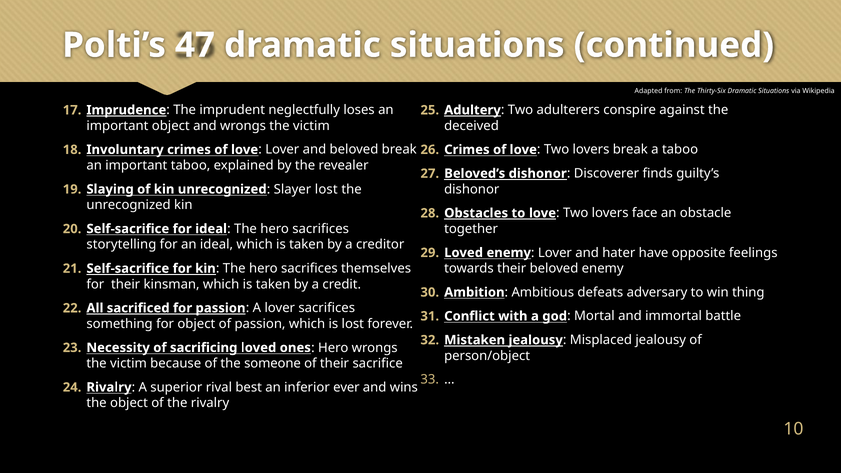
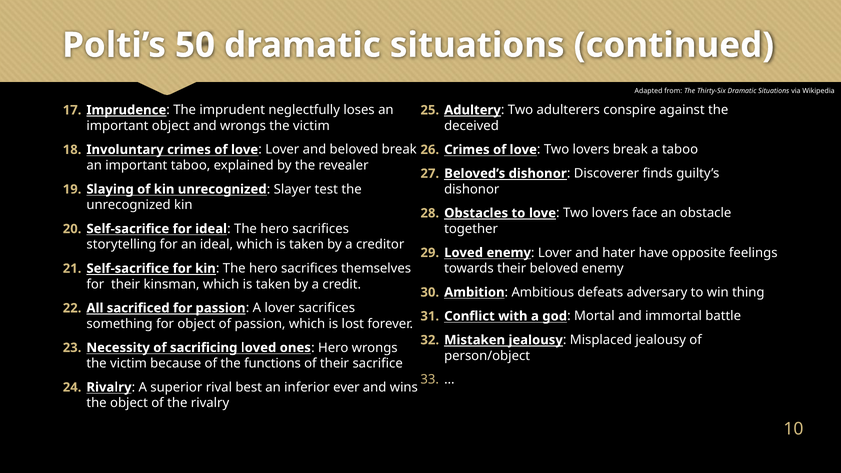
47: 47 -> 50
Slayer lost: lost -> test
someone: someone -> functions
